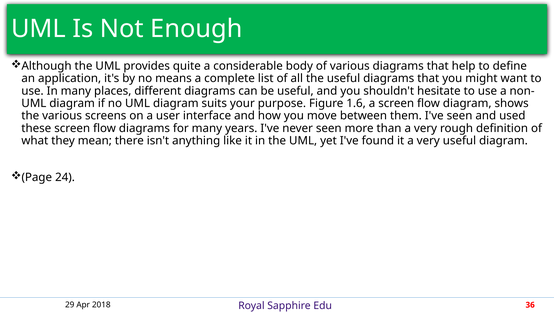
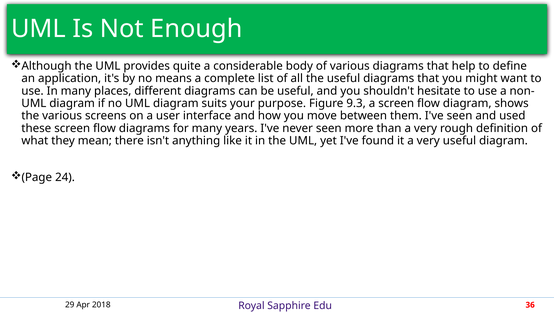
1.6: 1.6 -> 9.3
